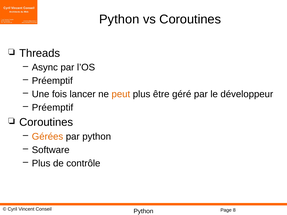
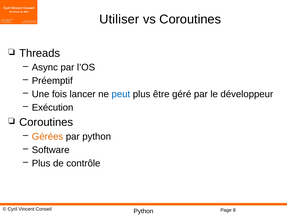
Python at (119, 19): Python -> Utiliser
peut colour: orange -> blue
Préemptif at (53, 108): Préemptif -> Exécution
